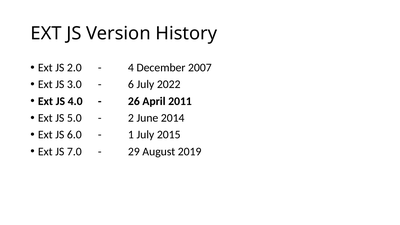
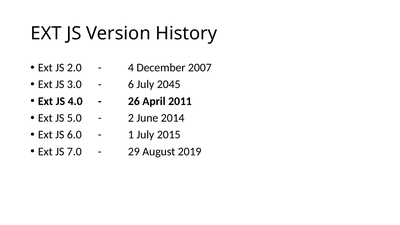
2022: 2022 -> 2045
